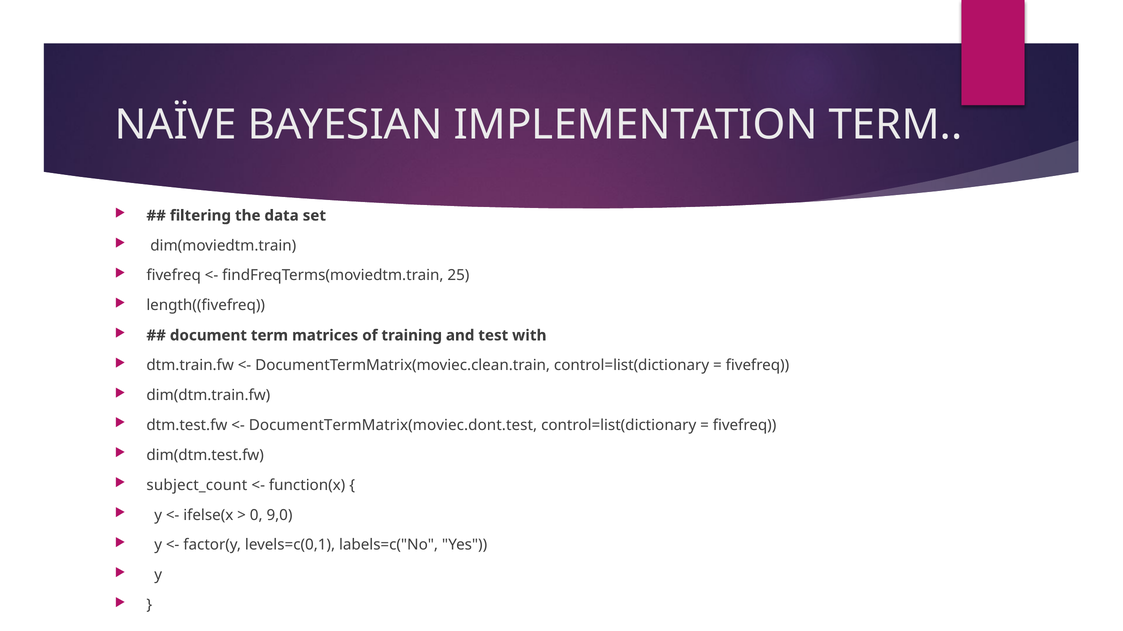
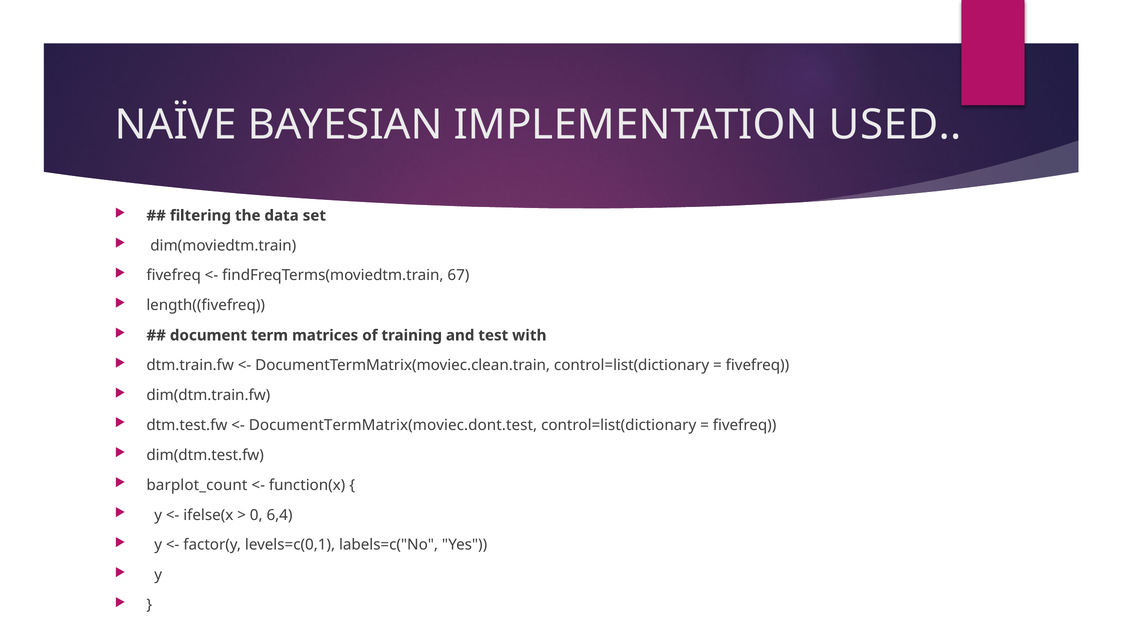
IMPLEMENTATION TERM: TERM -> USED
25: 25 -> 67
subject_count: subject_count -> barplot_count
9,0: 9,0 -> 6,4
